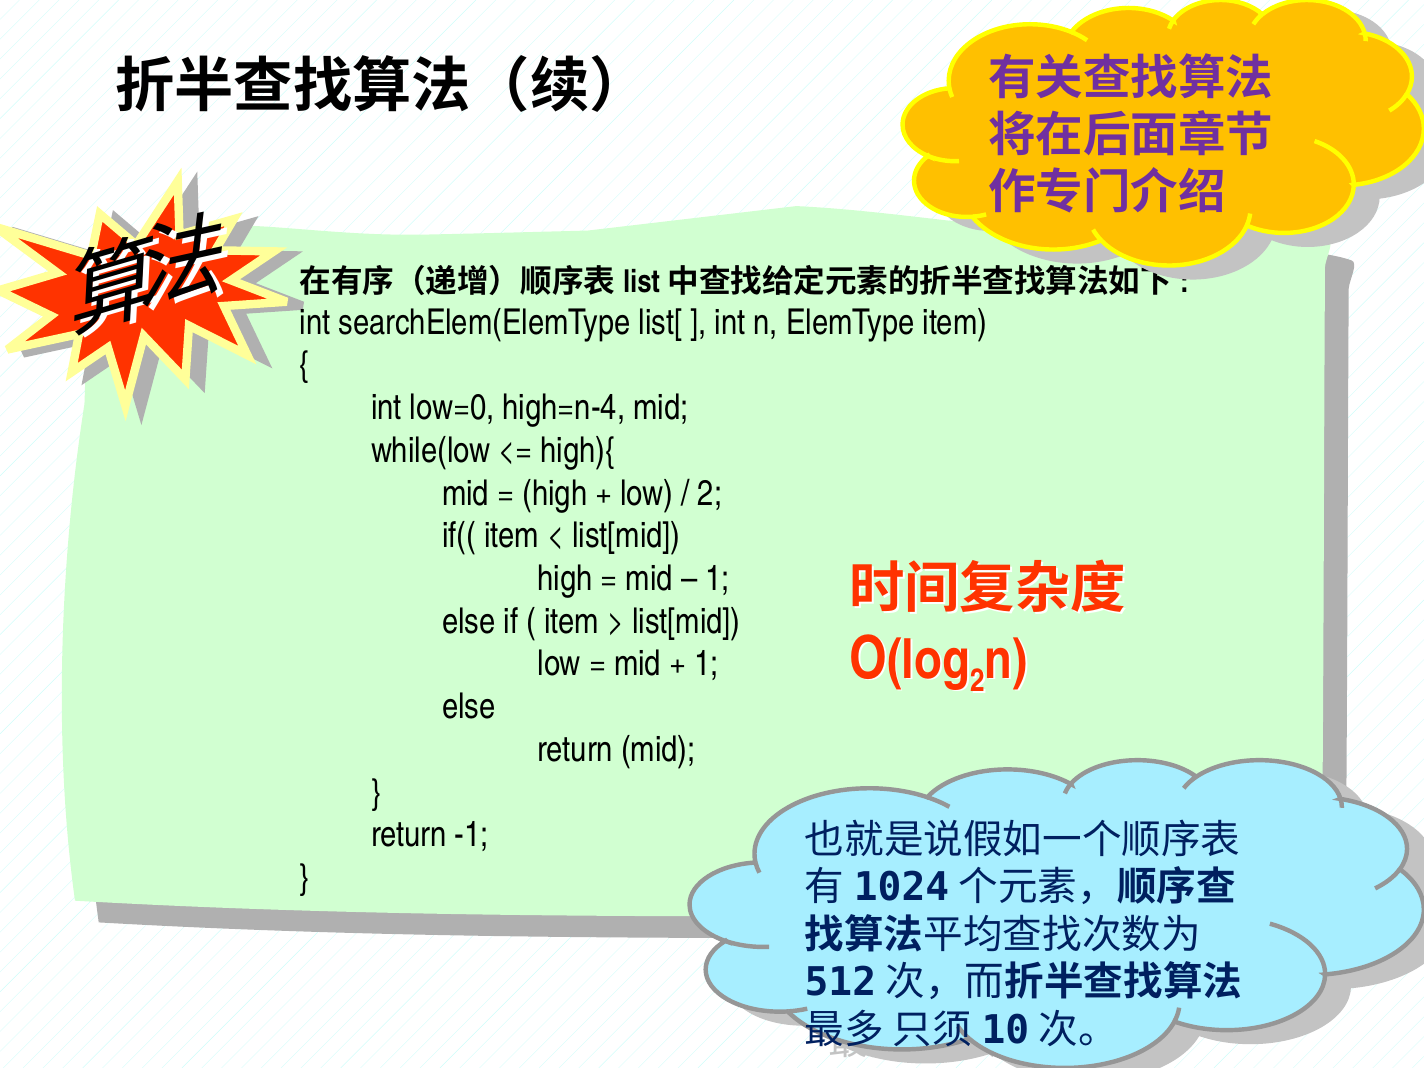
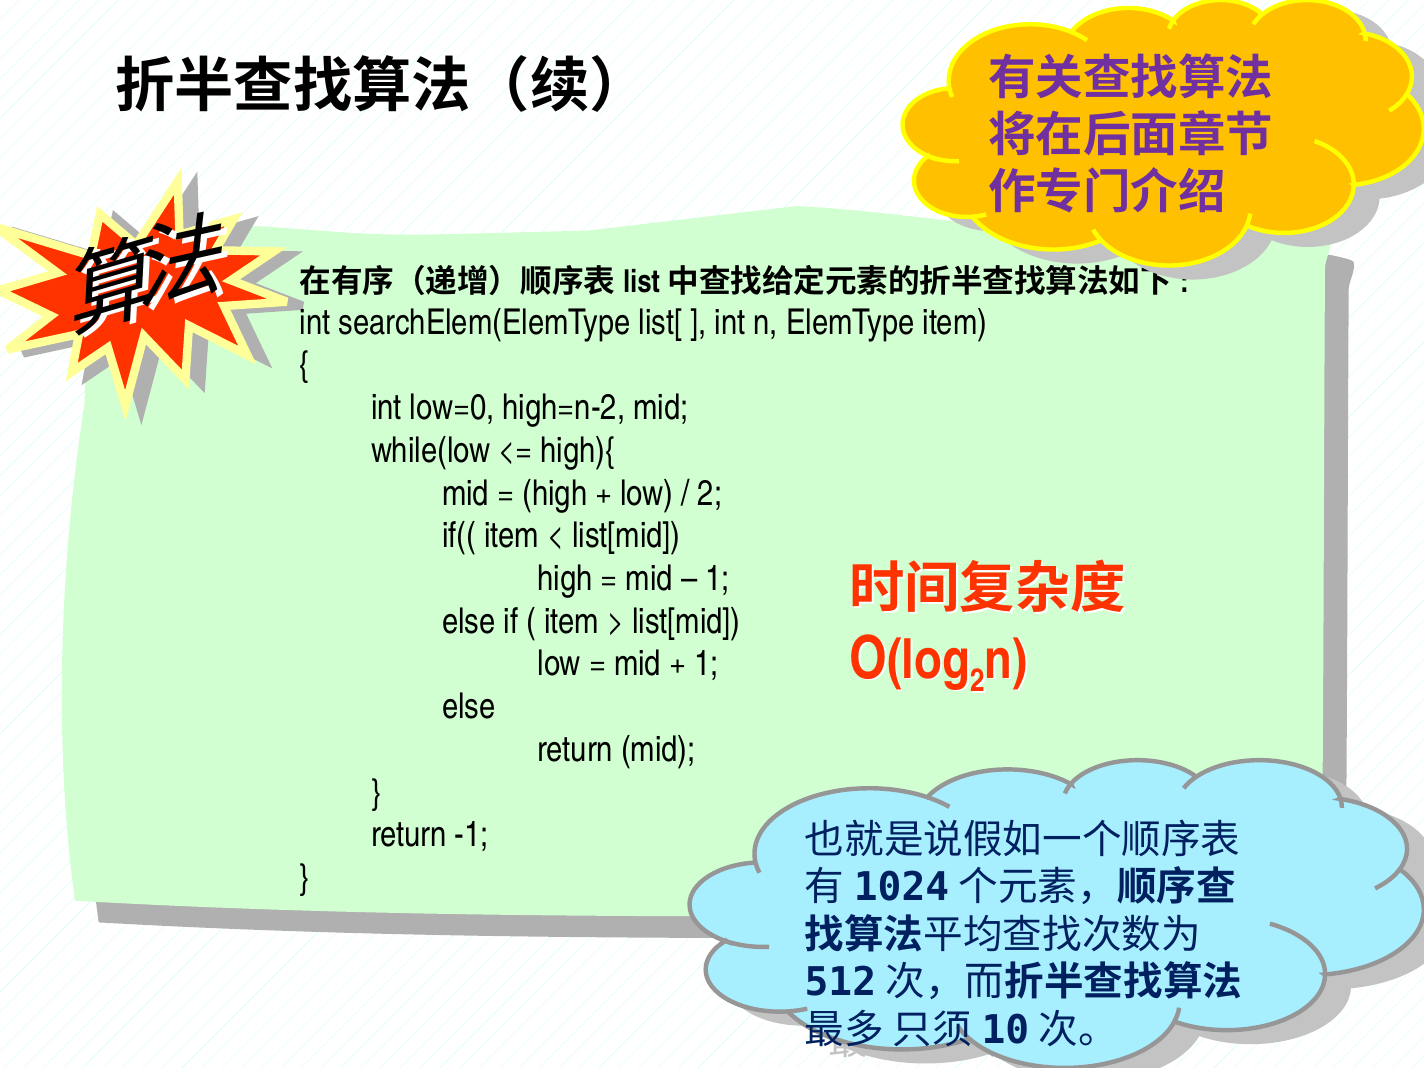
high=n-4: high=n-4 -> high=n-2
